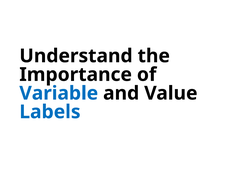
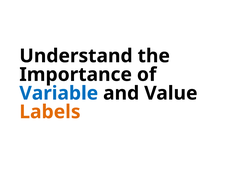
Labels colour: blue -> orange
